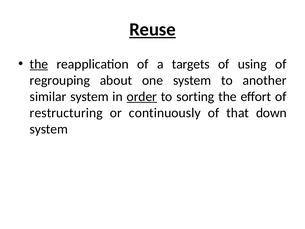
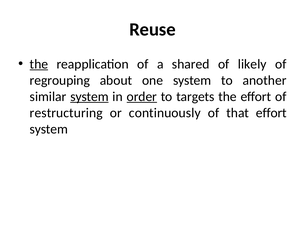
Reuse underline: present -> none
targets: targets -> shared
using: using -> likely
system at (89, 97) underline: none -> present
sorting: sorting -> targets
that down: down -> effort
